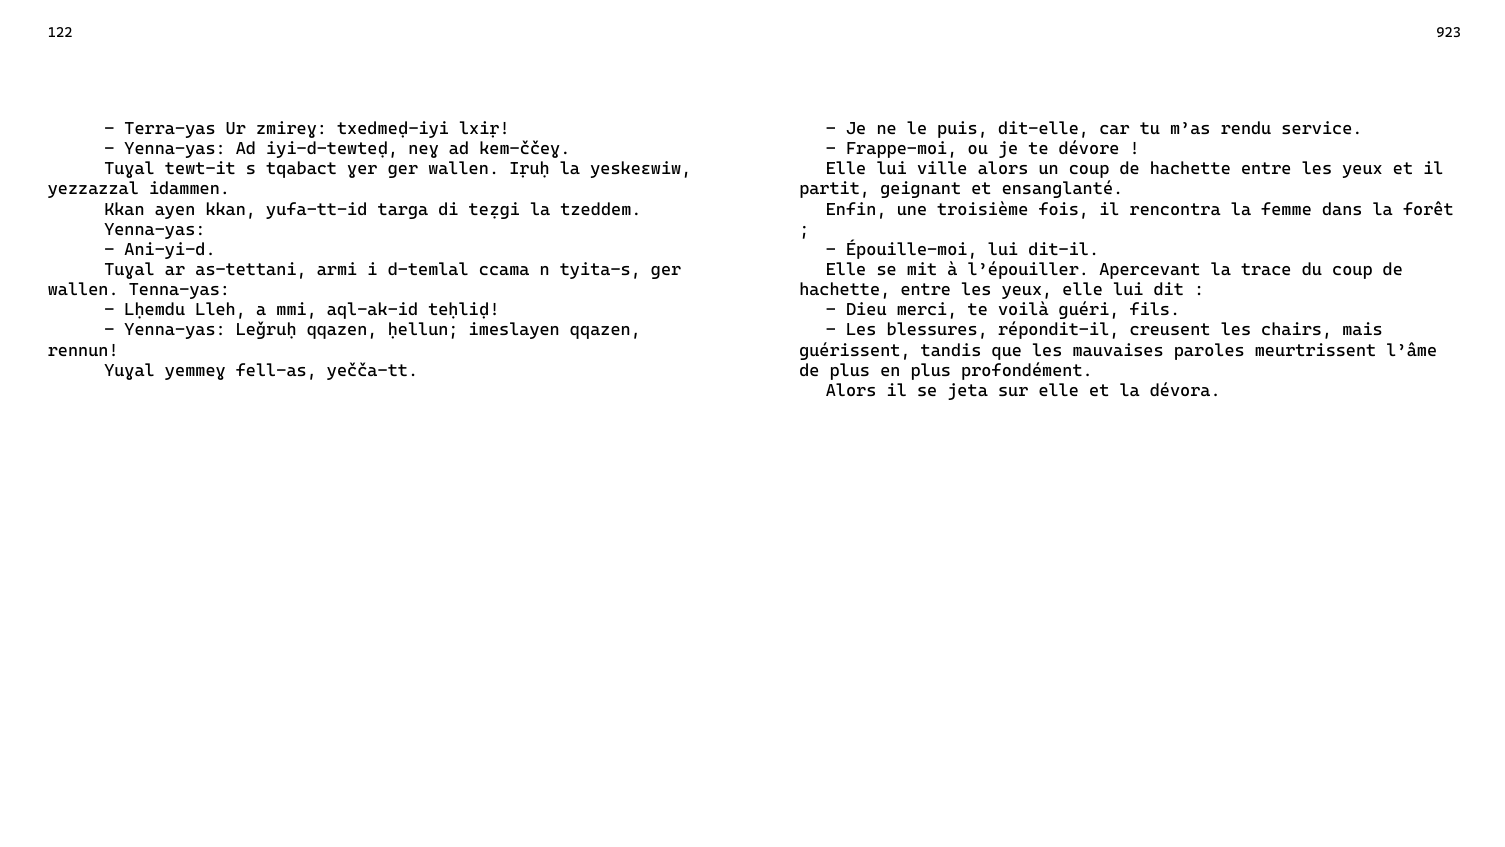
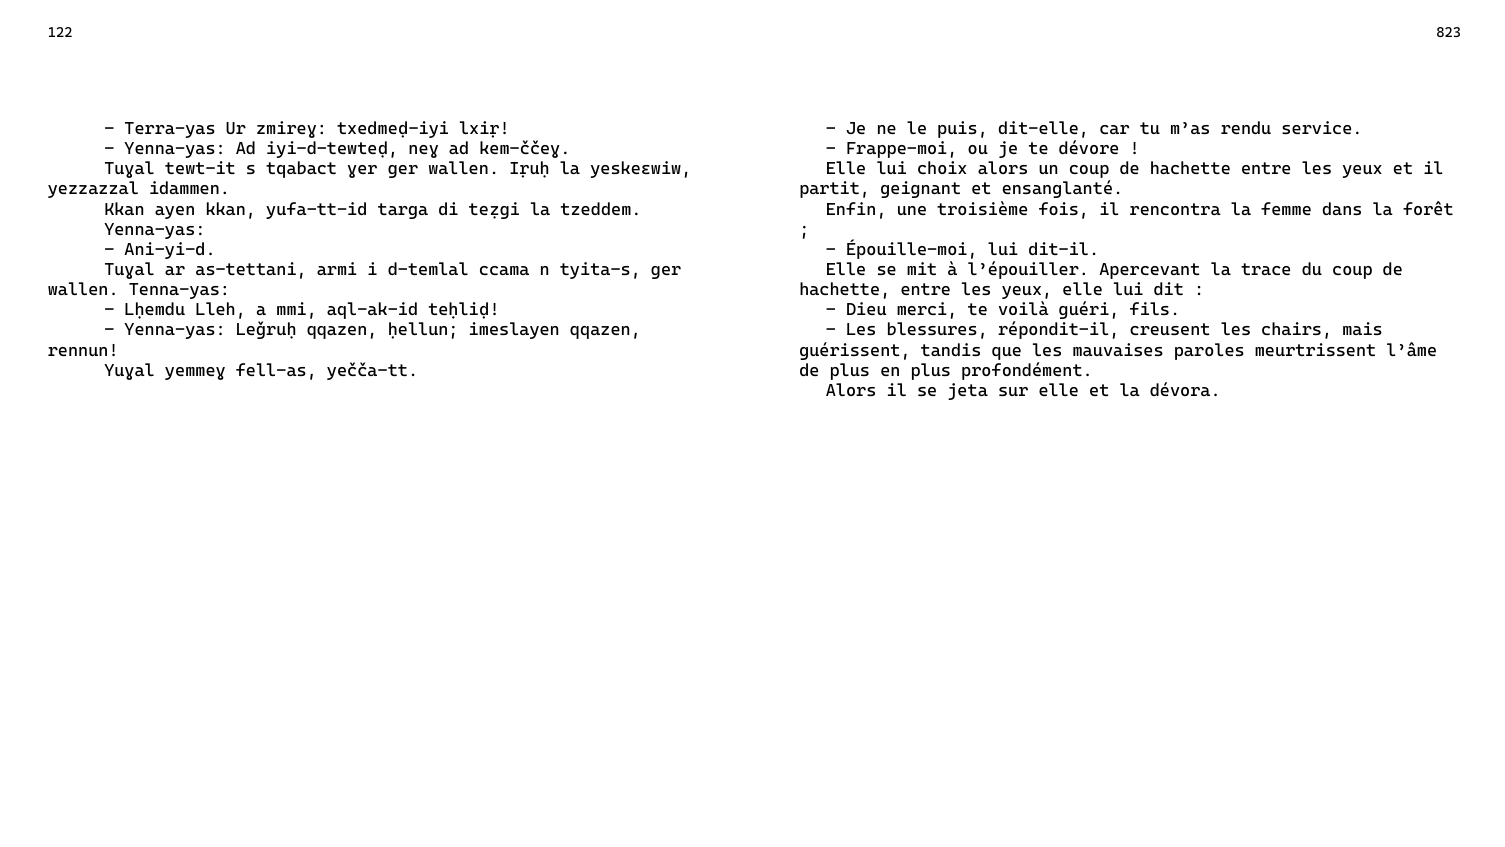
923: 923 -> 823
ville: ville -> choix
